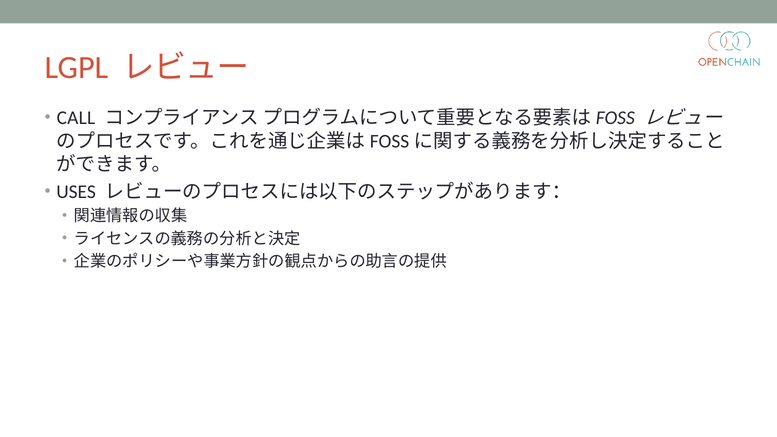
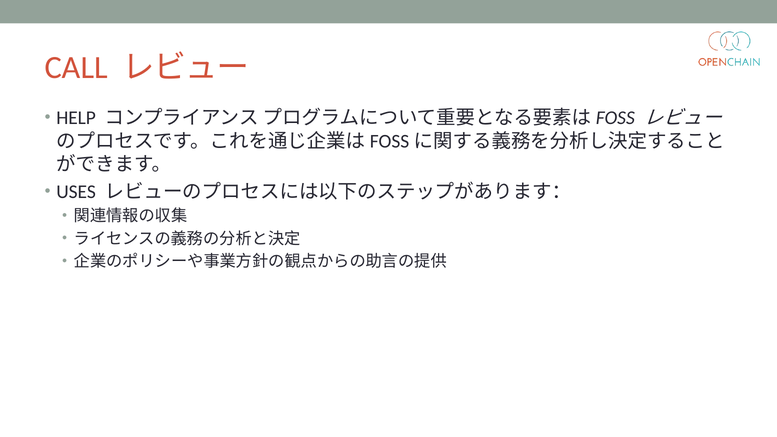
LGPL: LGPL -> CALL
CALL: CALL -> HELP
